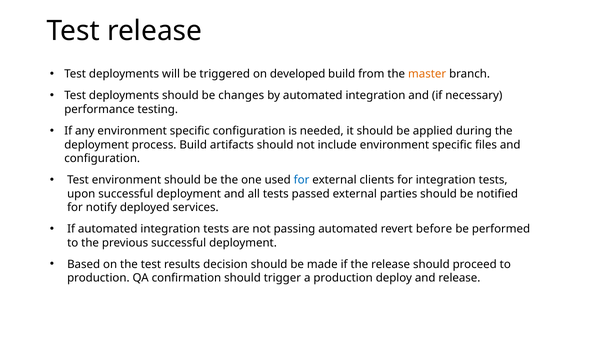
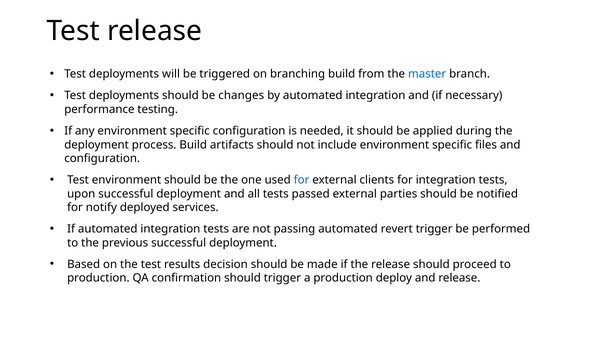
developed: developed -> branching
master colour: orange -> blue
revert before: before -> trigger
